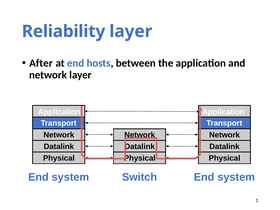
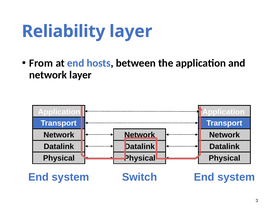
After: After -> From
